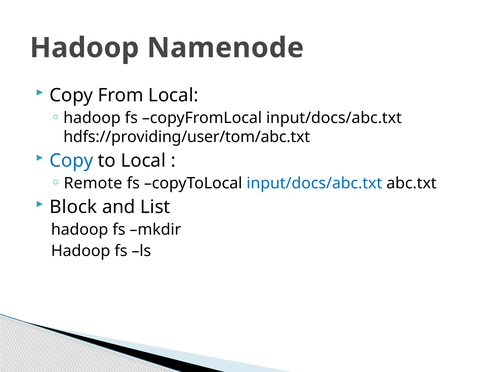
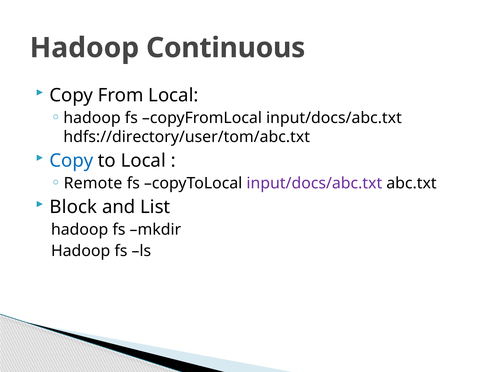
Namenode: Namenode -> Continuous
hdfs://providing/user/tom/abc.txt: hdfs://providing/user/tom/abc.txt -> hdfs://directory/user/tom/abc.txt
input/docs/abc.txt at (314, 183) colour: blue -> purple
